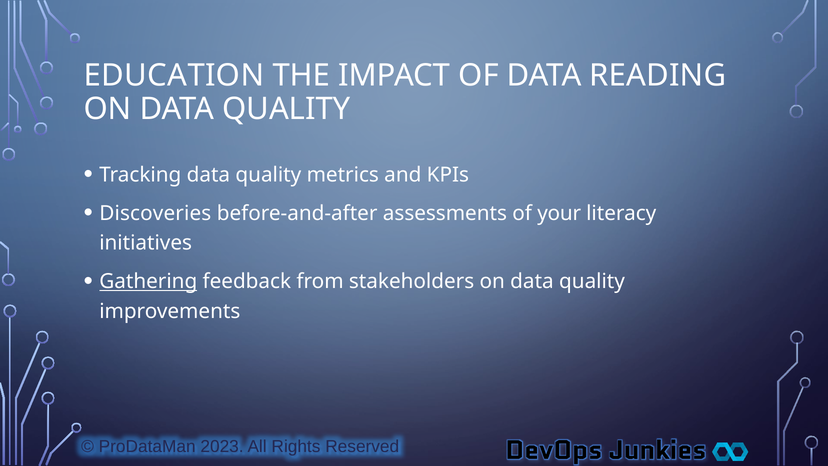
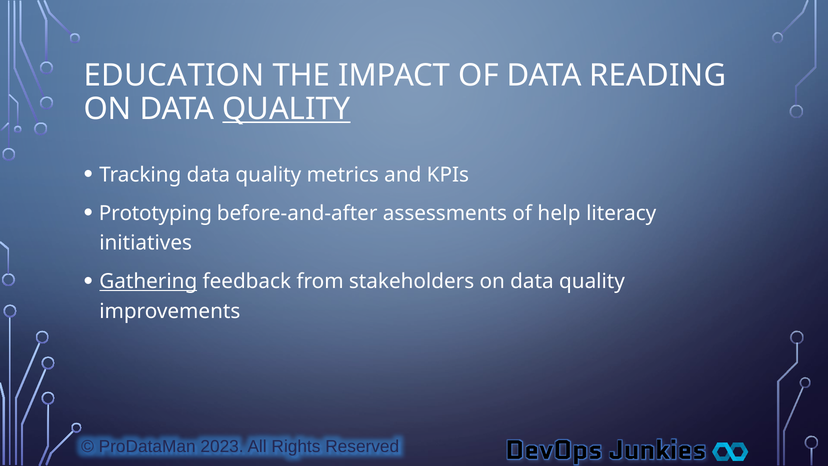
QUALITY at (286, 109) underline: none -> present
Discoveries: Discoveries -> Prototyping
your: your -> help
